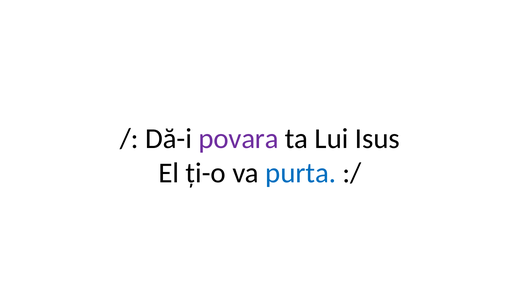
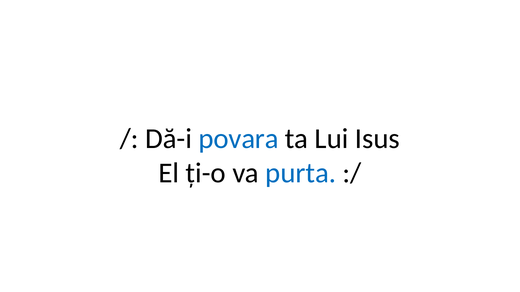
povara colour: purple -> blue
